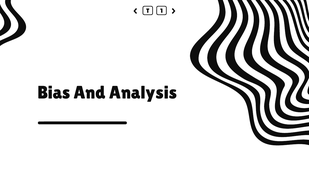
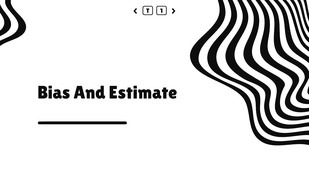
Analysis: Analysis -> Estimate
